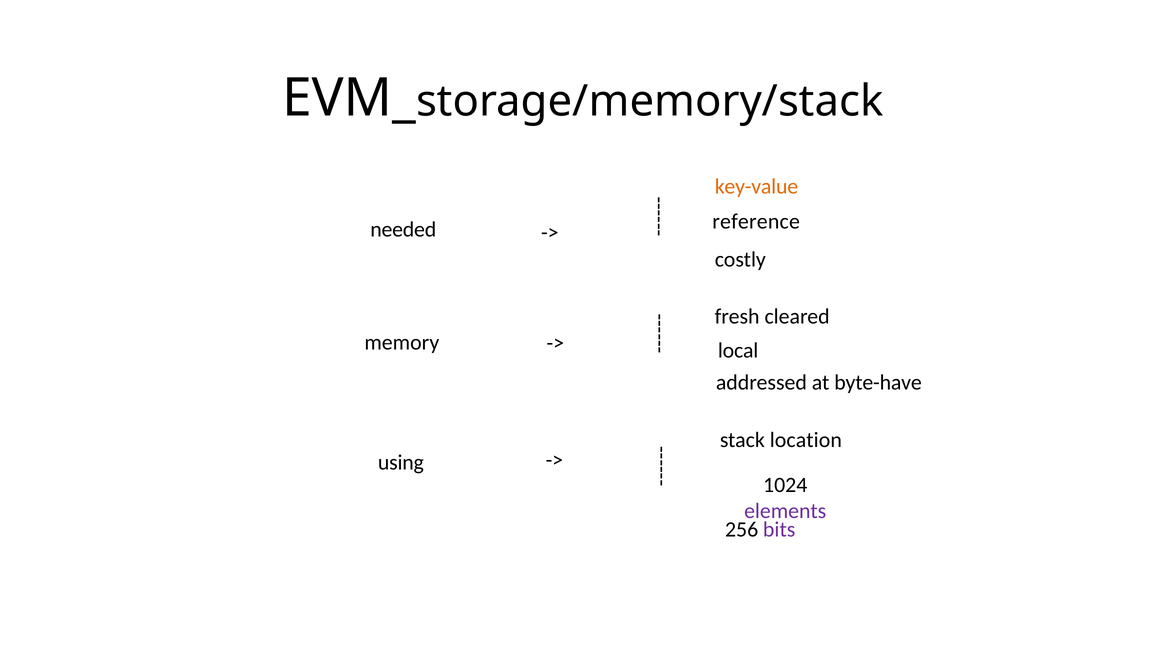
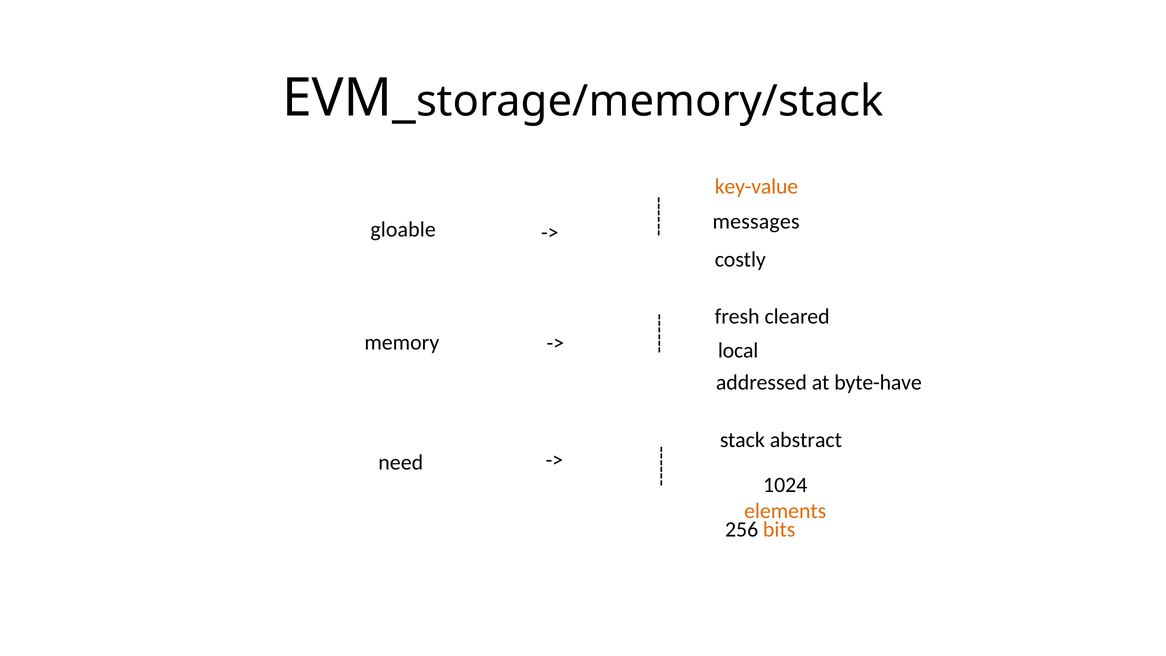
reference: reference -> messages
needed: needed -> gloable
location: location -> abstract
using: using -> need
elements colour: purple -> orange
bits colour: purple -> orange
